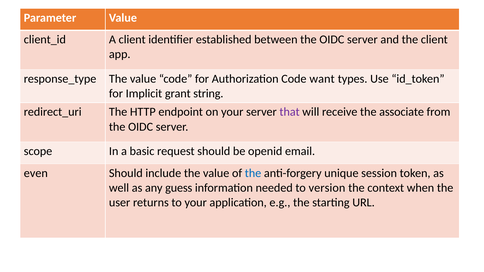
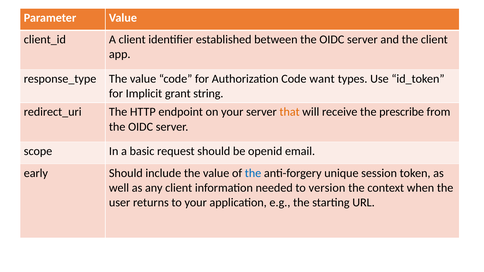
that colour: purple -> orange
associate: associate -> prescribe
even: even -> early
any guess: guess -> client
